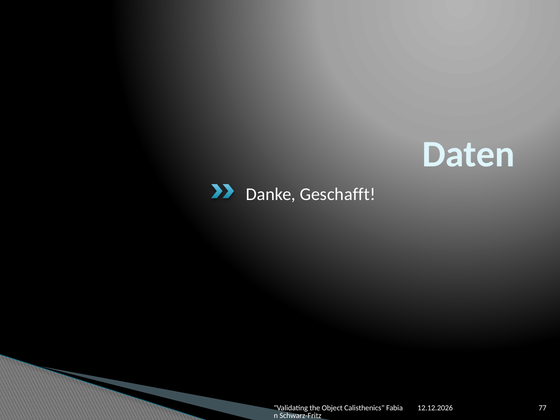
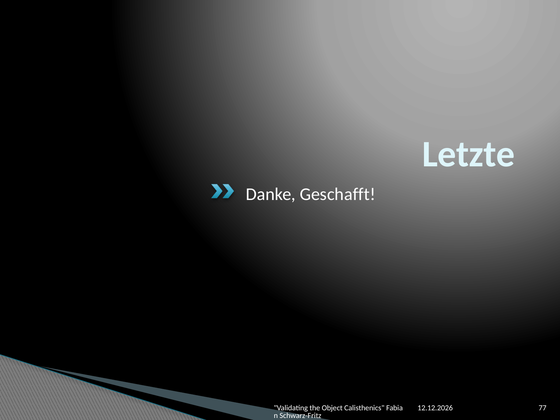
Daten: Daten -> Letzte
